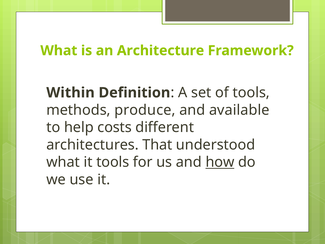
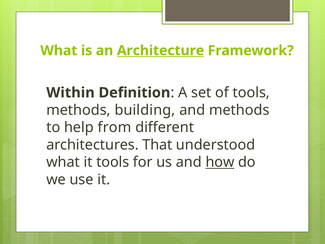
Architecture underline: none -> present
produce: produce -> building
and available: available -> methods
costs: costs -> from
